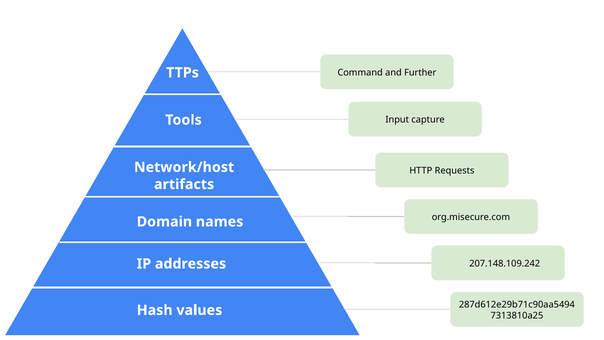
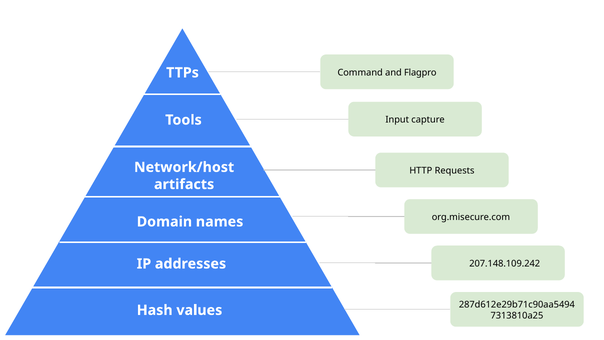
Further: Further -> Flagpro
